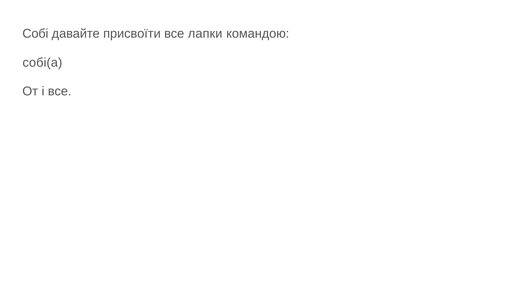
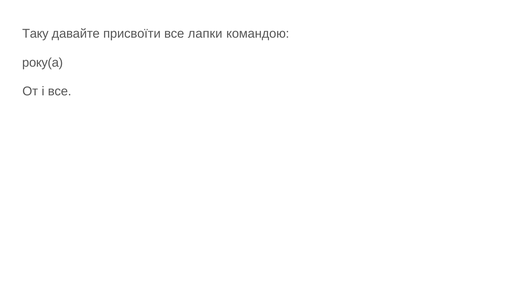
Собі: Собі -> Таку
собі(a: собі(a -> року(a
